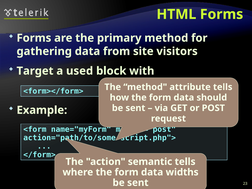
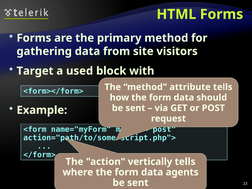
semantic: semantic -> vertically
widths: widths -> agents
